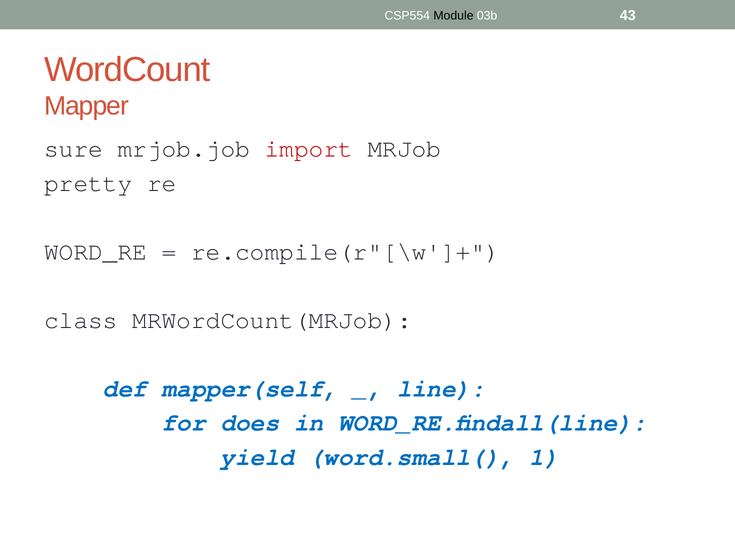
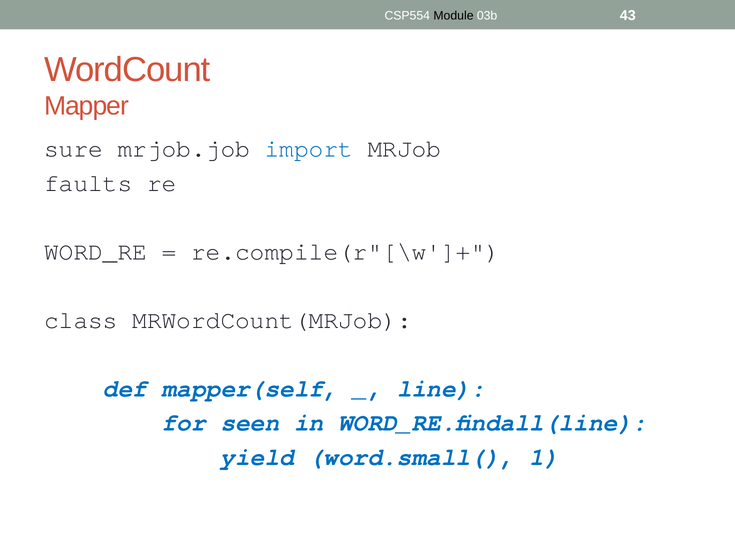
import colour: red -> blue
pretty: pretty -> faults
does: does -> seen
